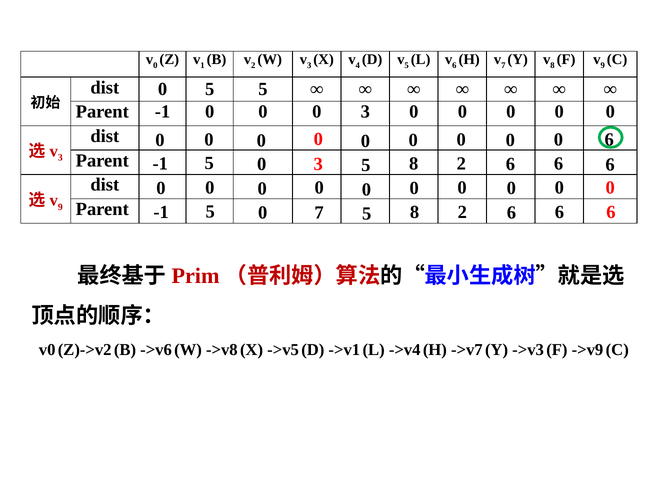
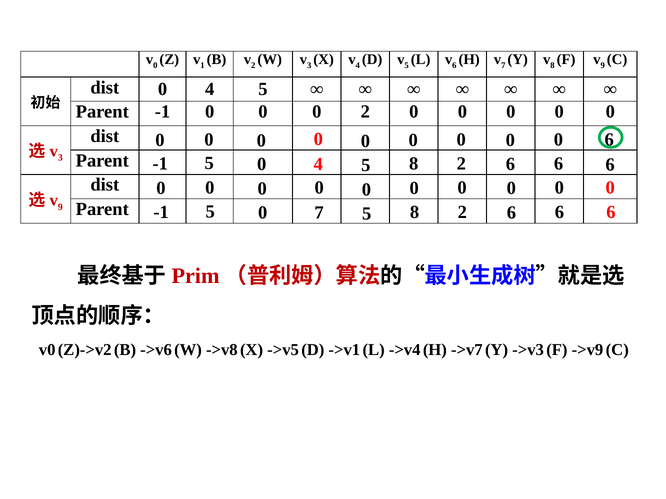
dist 0 5: 5 -> 4
0 0 3: 3 -> 2
3 at (318, 164): 3 -> 4
